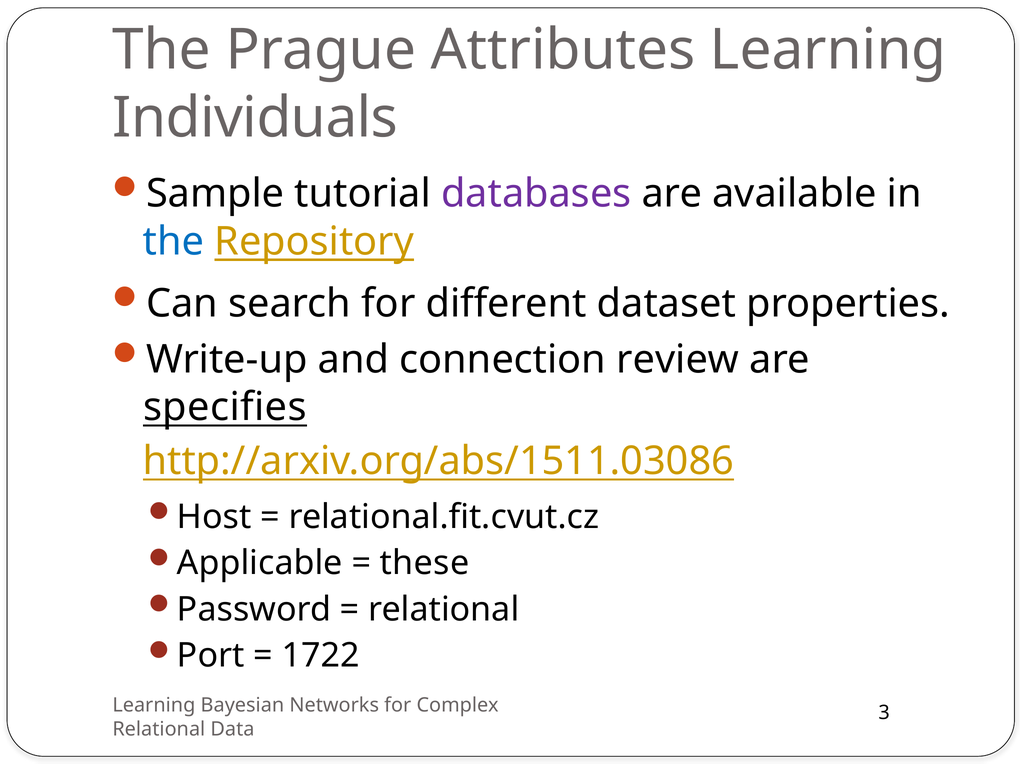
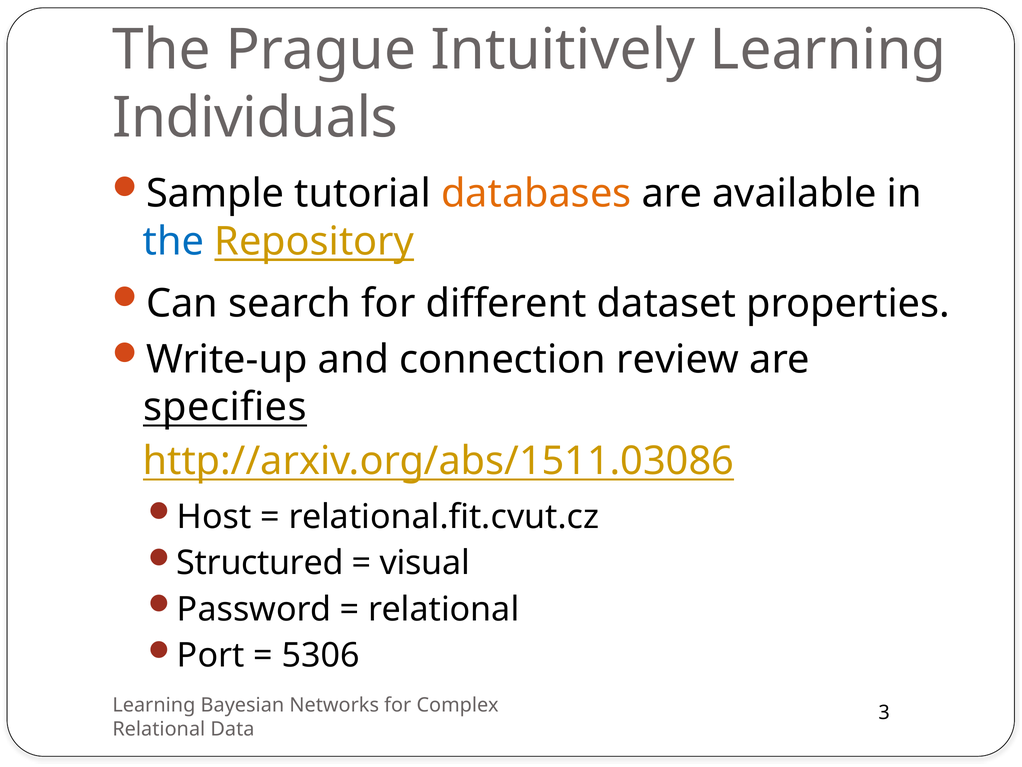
Attributes: Attributes -> Intuitively
databases colour: purple -> orange
Applicable: Applicable -> Structured
these: these -> visual
1722: 1722 -> 5306
